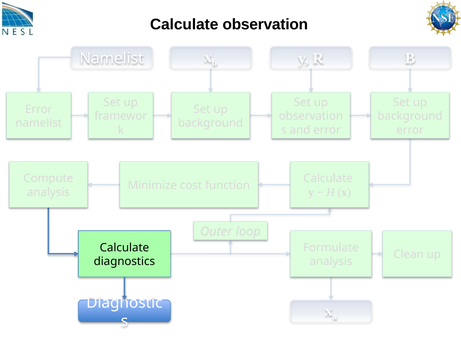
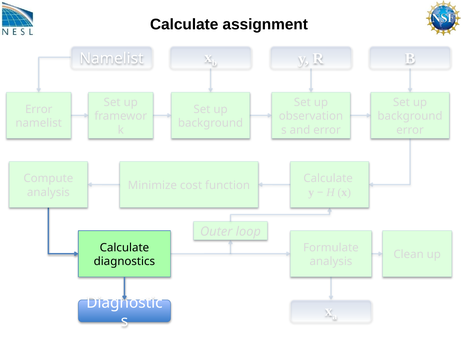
Calculate observation: observation -> assignment
